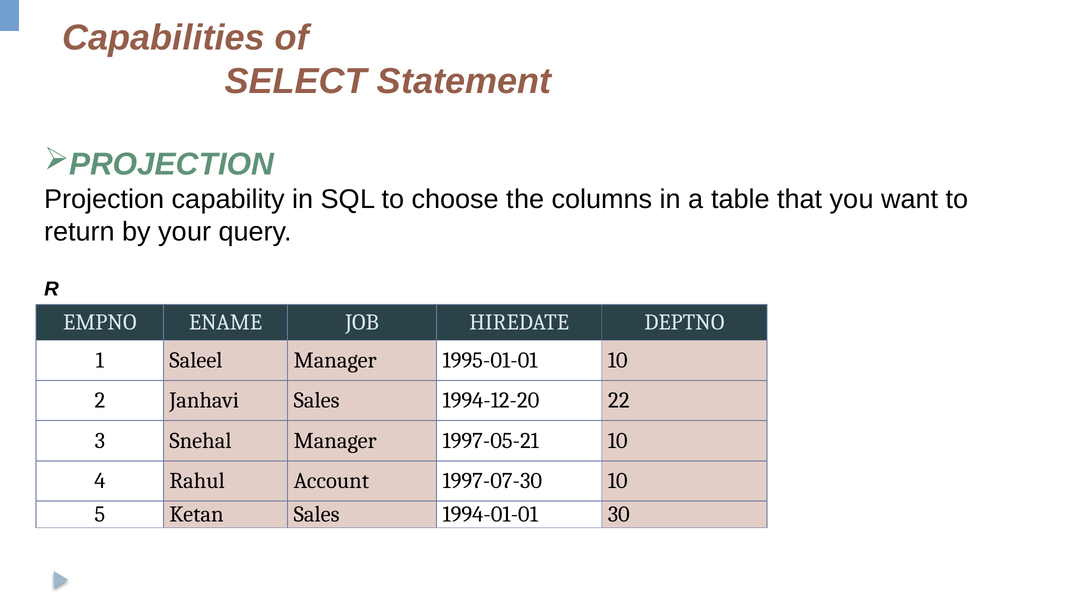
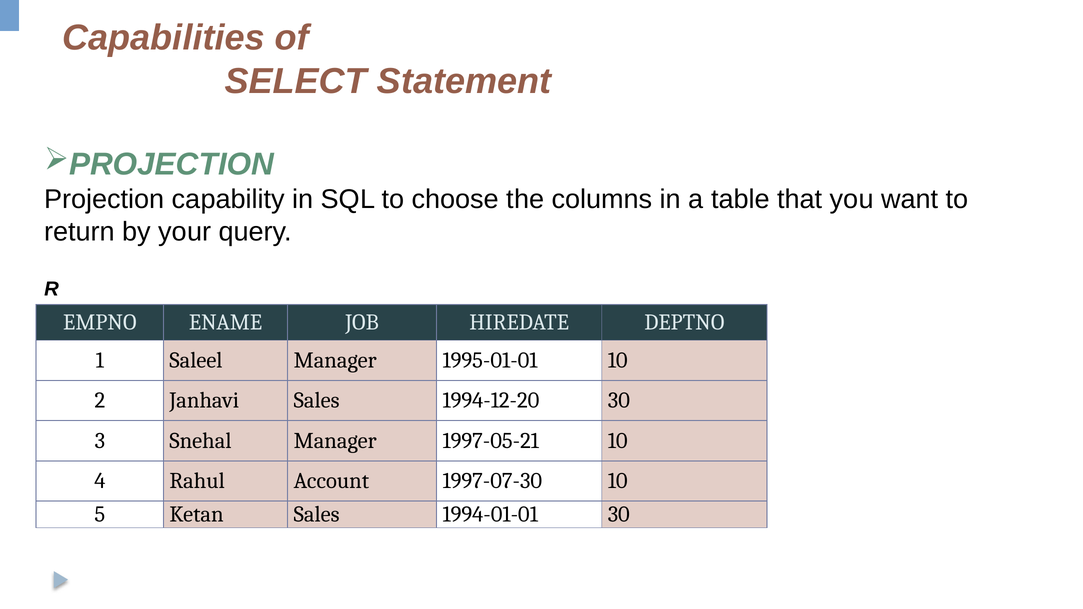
1994-12-20 22: 22 -> 30
